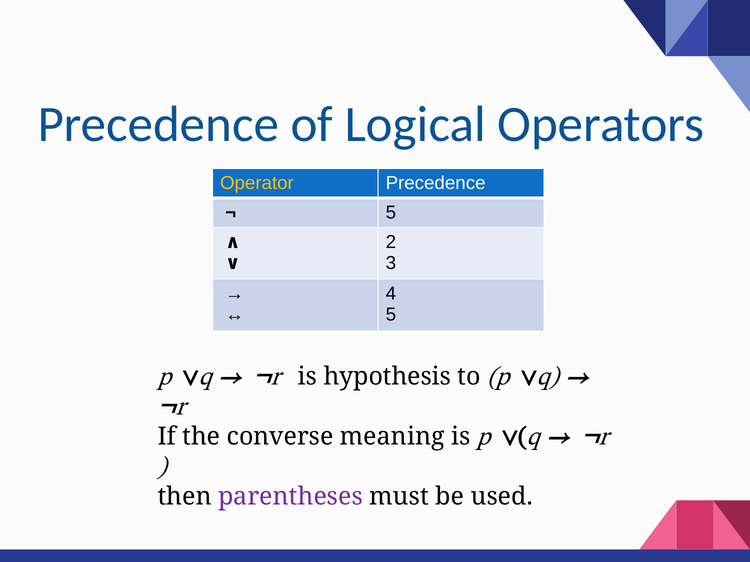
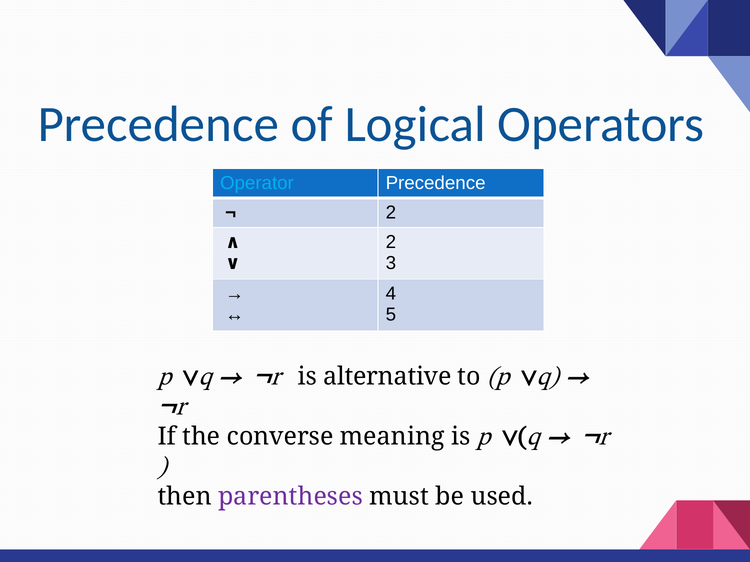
Operator colour: yellow -> light blue
5 at (391, 213): 5 -> 2
hypothesis: hypothesis -> alternative
